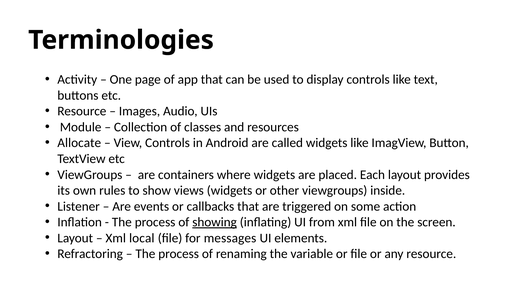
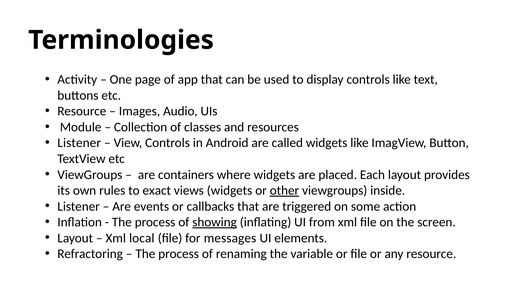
Allocate at (79, 143): Allocate -> Listener
show: show -> exact
other underline: none -> present
